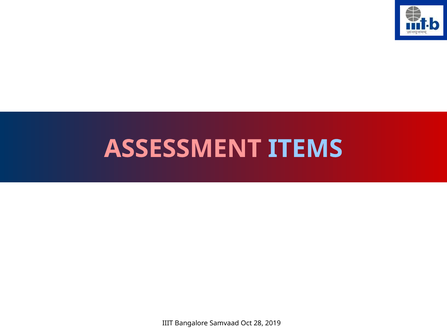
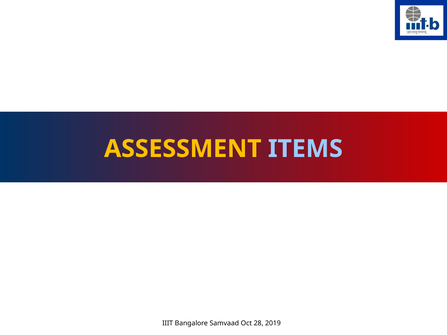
ASSESSMENT colour: pink -> yellow
